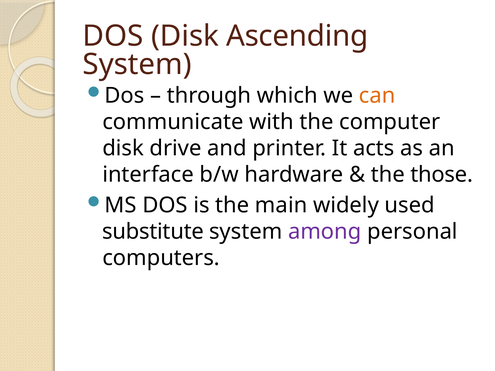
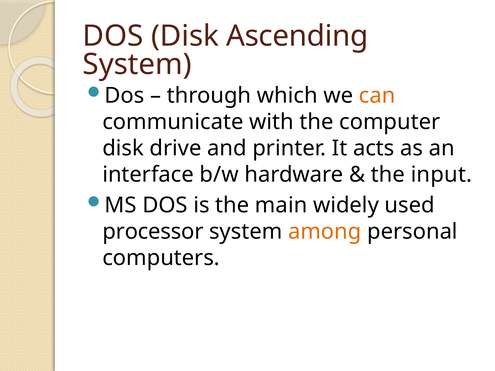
those: those -> input
substitute: substitute -> processor
among colour: purple -> orange
